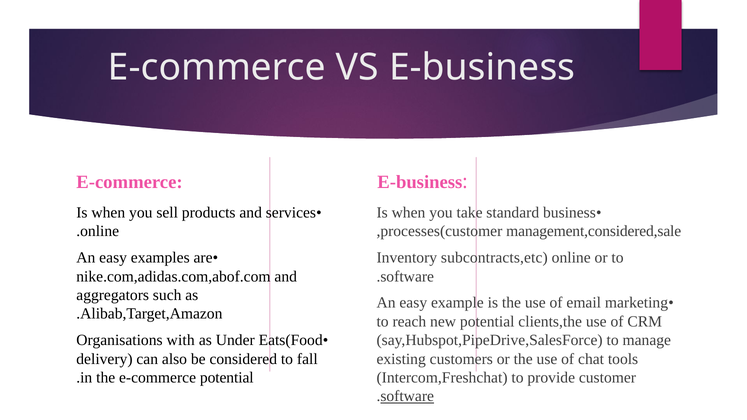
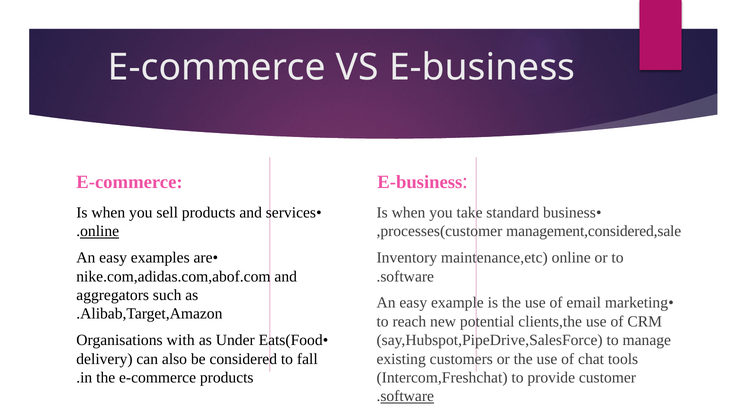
online at (100, 231) underline: none -> present
subcontracts,etc: subcontracts,etc -> maintenance,etc
e-commerce potential: potential -> products
